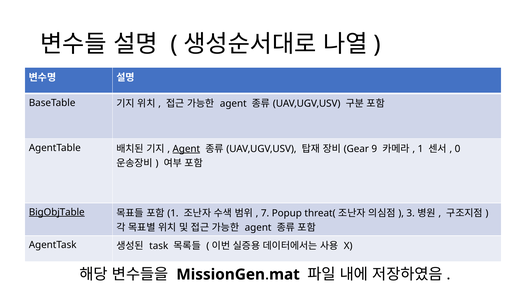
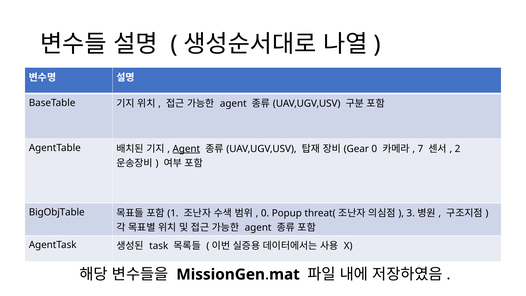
9 at (374, 149): 9 -> 0
1 at (420, 149): 1 -> 7
0: 0 -> 2
BigObjTable underline: present -> none
7 at (265, 213): 7 -> 0
